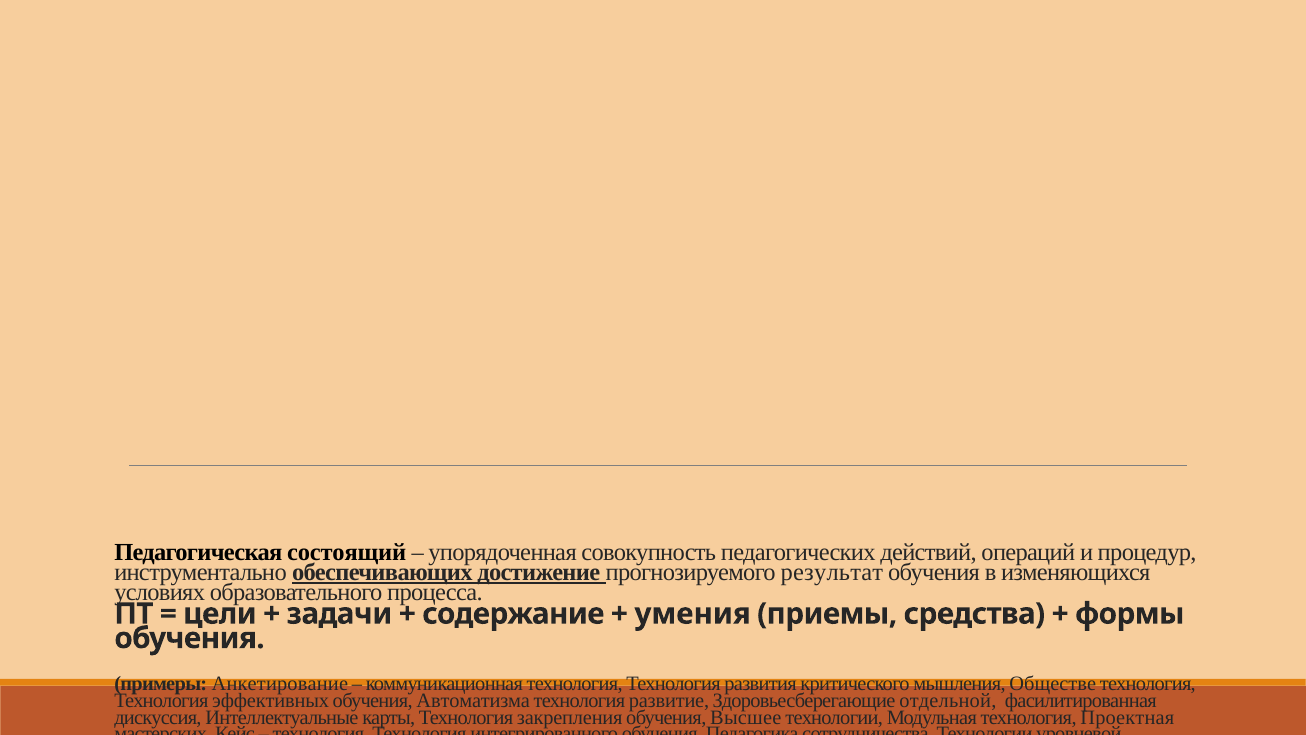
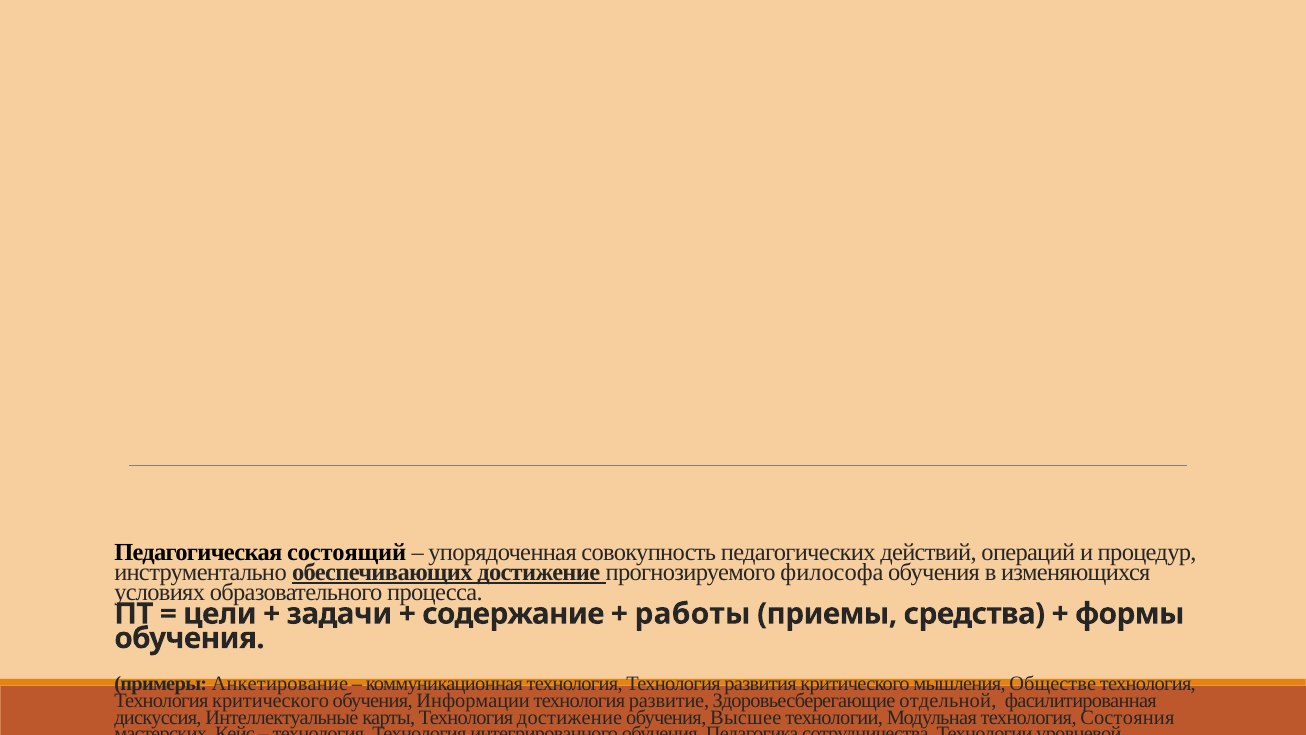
результат: результат -> философа
умения: умения -> работы
Технология эффективных: эффективных -> критического
Автоматизма: Автоматизма -> Информации
Технология закрепления: закрепления -> достижение
Проектная: Проектная -> Состояния
